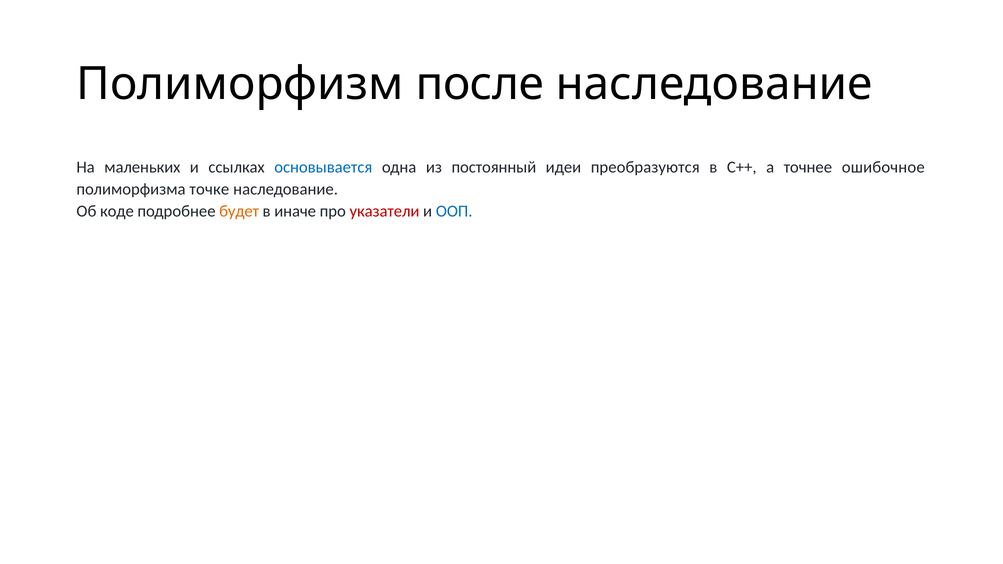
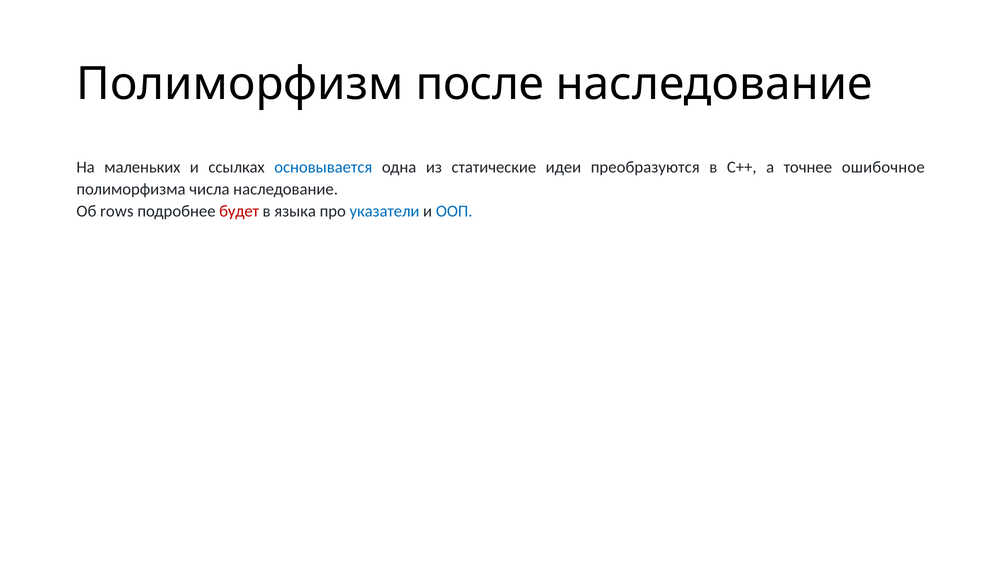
постоянный: постоянный -> статические
точке: точке -> числа
коде: коде -> rows
будет colour: orange -> red
иначе: иначе -> языка
указатели colour: red -> blue
